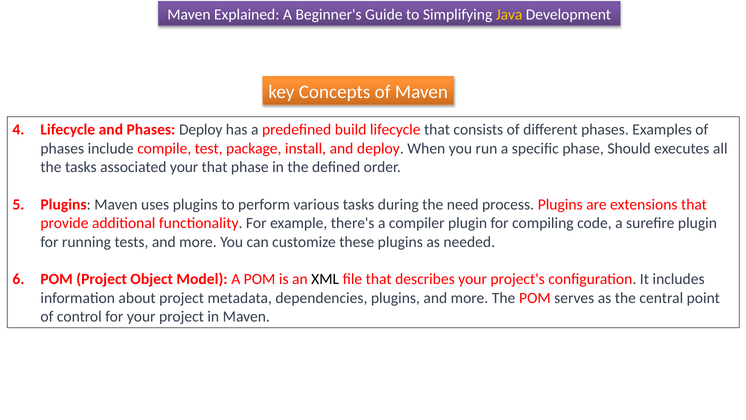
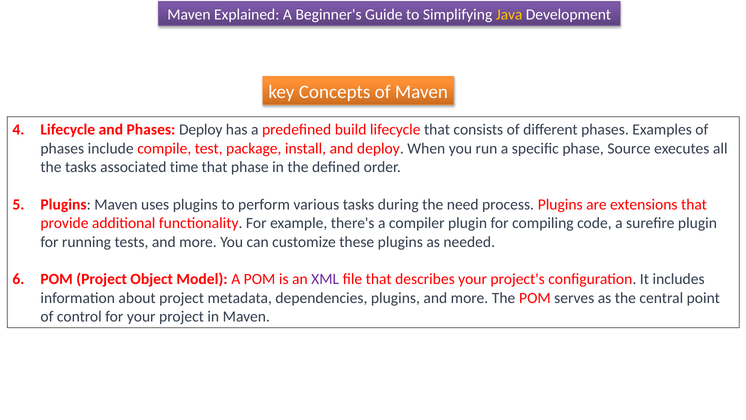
Should: Should -> Source
associated your: your -> time
XML colour: black -> purple
